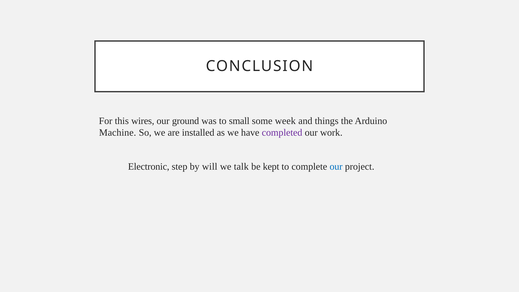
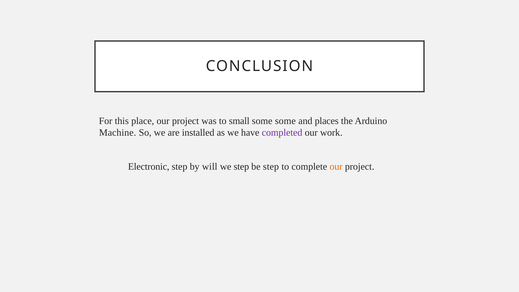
wires: wires -> place
ground at (186, 121): ground -> project
some week: week -> some
things: things -> places
we talk: talk -> step
be kept: kept -> step
our at (336, 167) colour: blue -> orange
